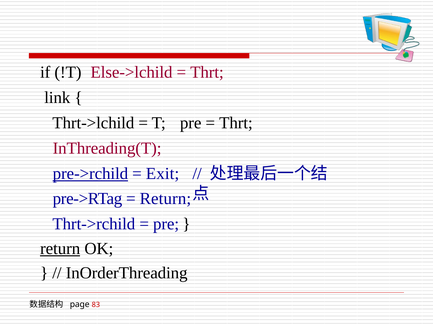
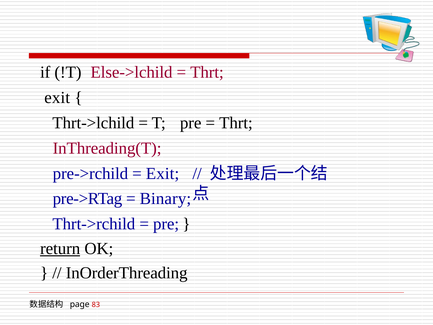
link at (57, 97): link -> exit
pre->rchild underline: present -> none
Return at (165, 199): Return -> Binary
